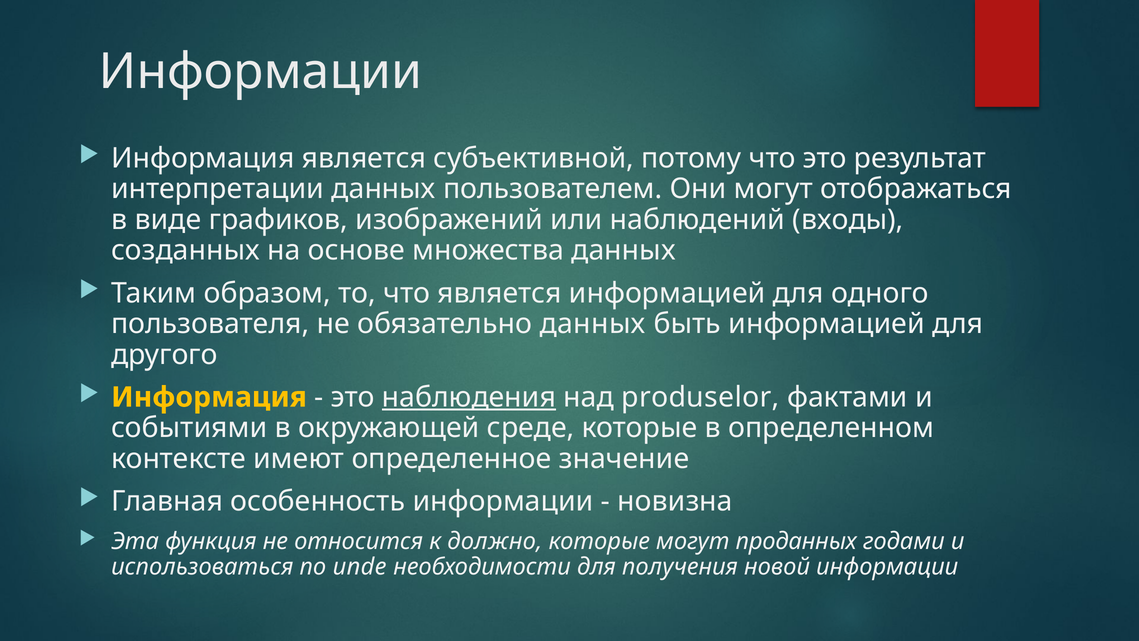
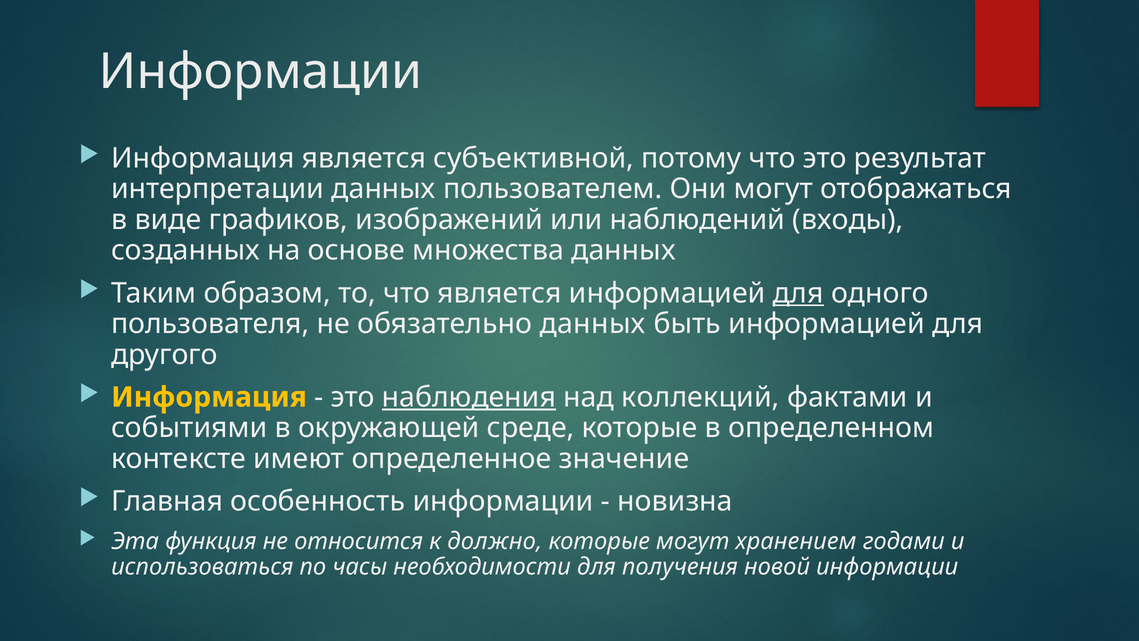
для at (798, 293) underline: none -> present
produselor: produselor -> коллекций
проданных: проданных -> хранением
unde: unde -> часы
